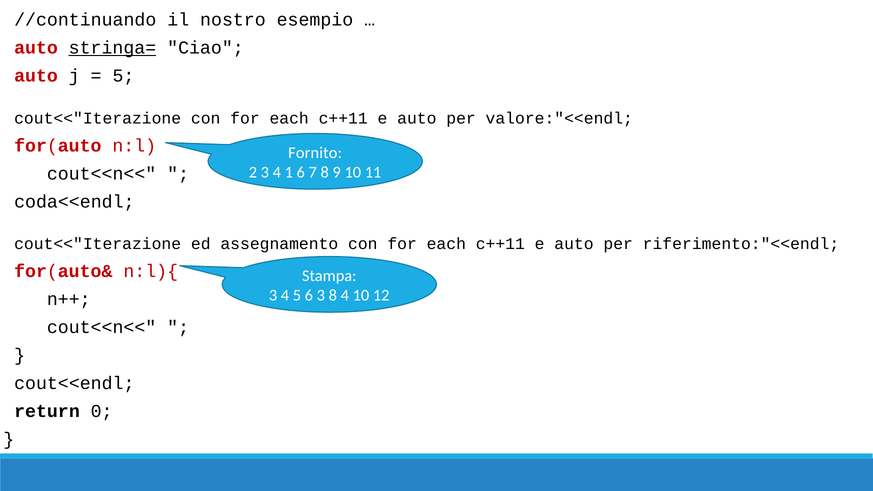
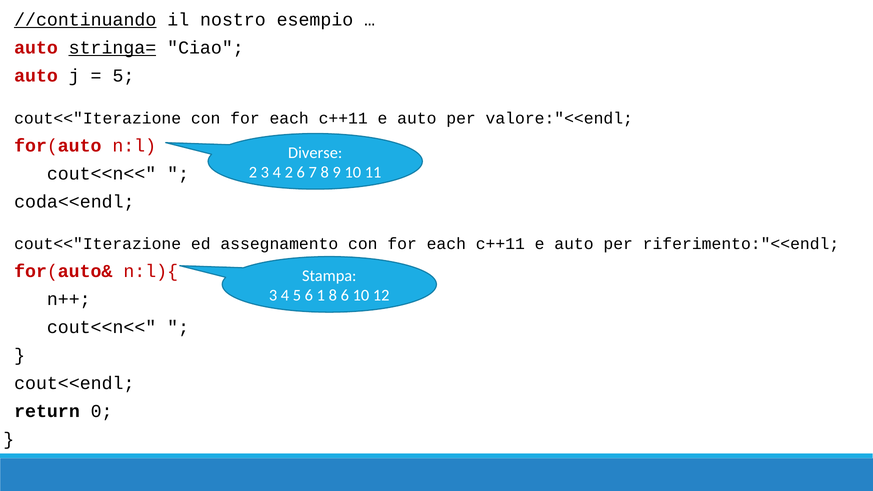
//continuando underline: none -> present
Fornito: Fornito -> Diverse
4 1: 1 -> 2
6 3: 3 -> 1
8 4: 4 -> 6
